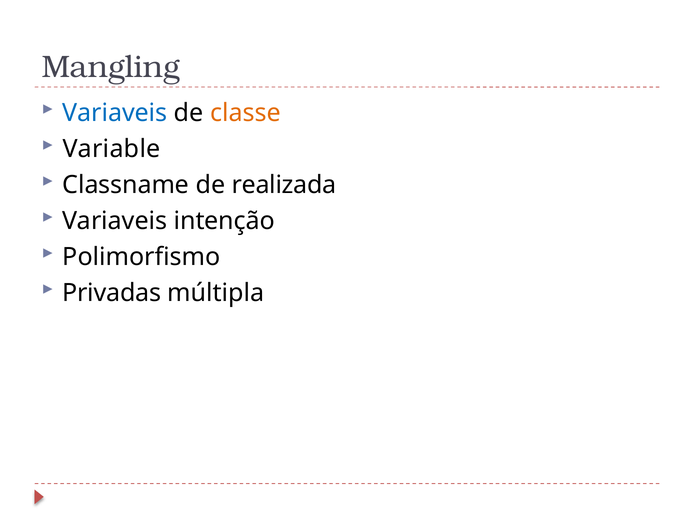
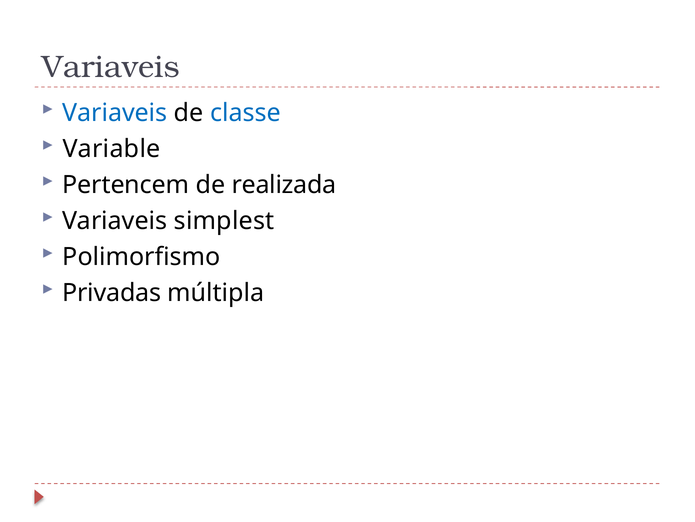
Mangling at (111, 67): Mangling -> Variaveis
classe colour: orange -> blue
Classname: Classname -> Pertencem
intenção: intenção -> simplest
